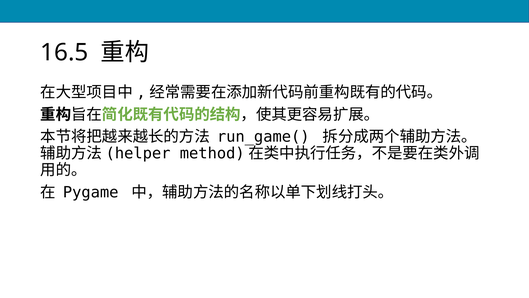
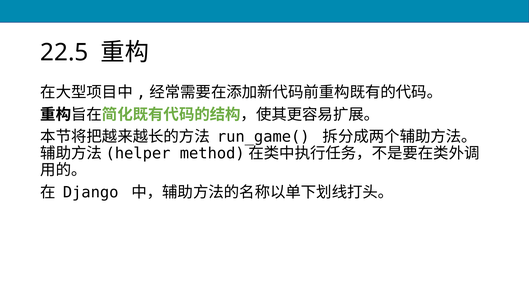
16.5: 16.5 -> 22.5
Pygame: Pygame -> Django
